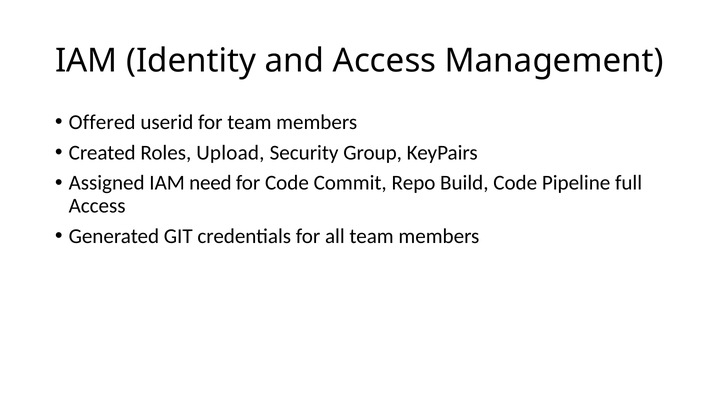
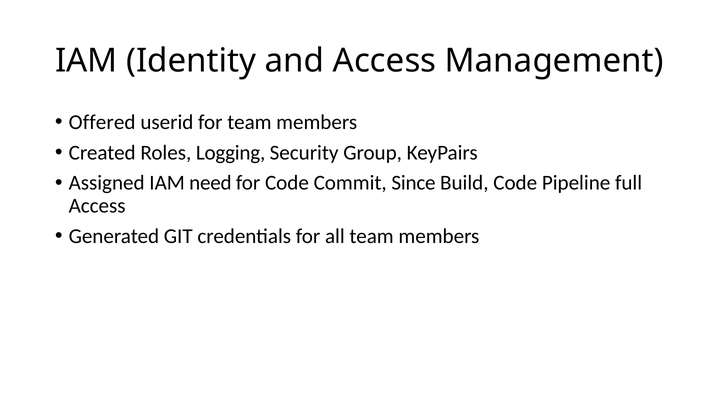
Upload: Upload -> Logging
Repo: Repo -> Since
